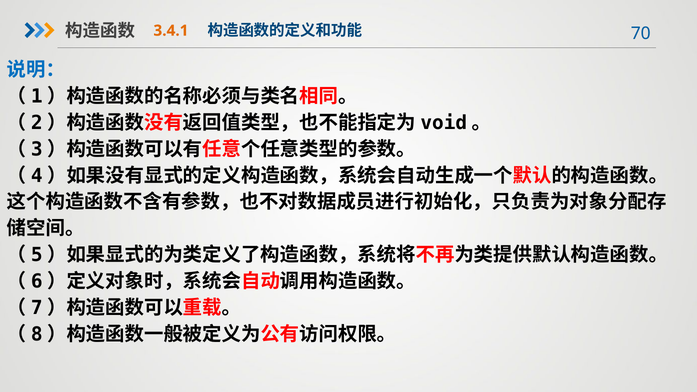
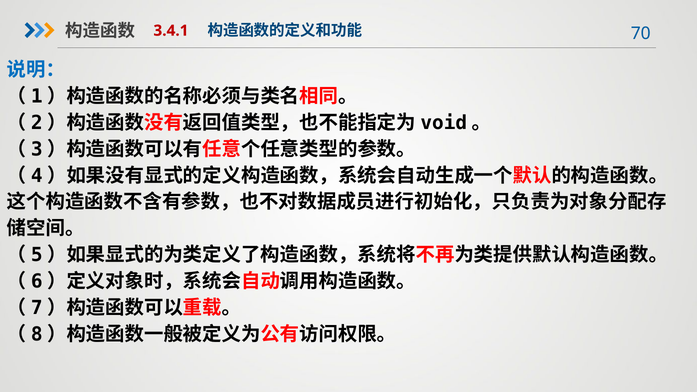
3.4.1 colour: orange -> red
